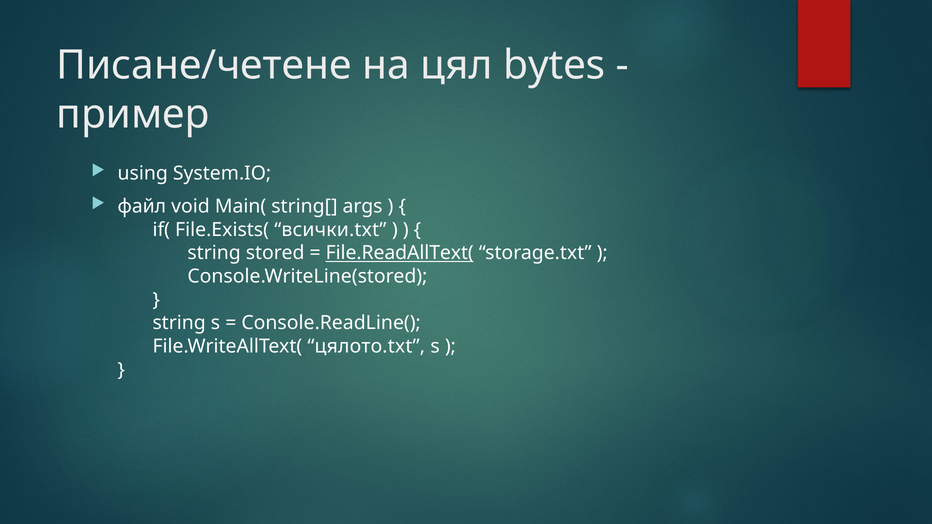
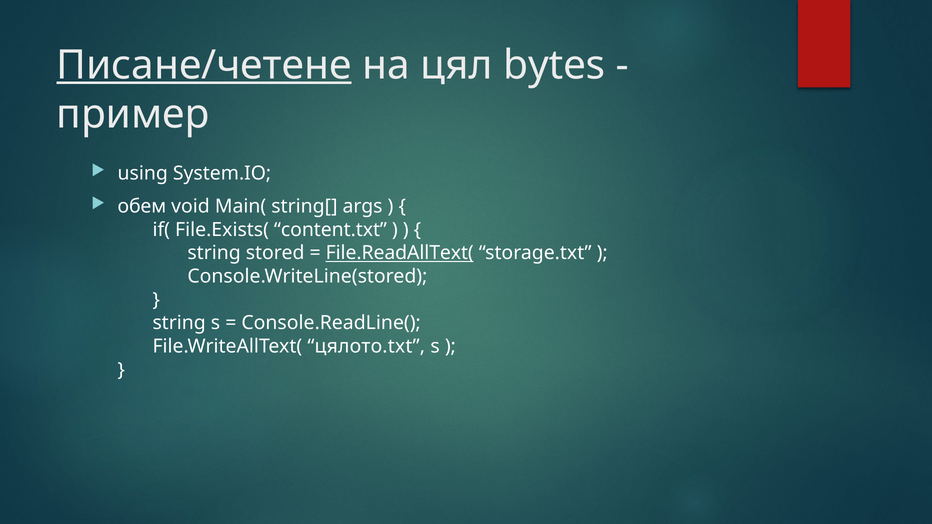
Писане/четене underline: none -> present
файл: файл -> обем
всички.txt: всички.txt -> content.txt
